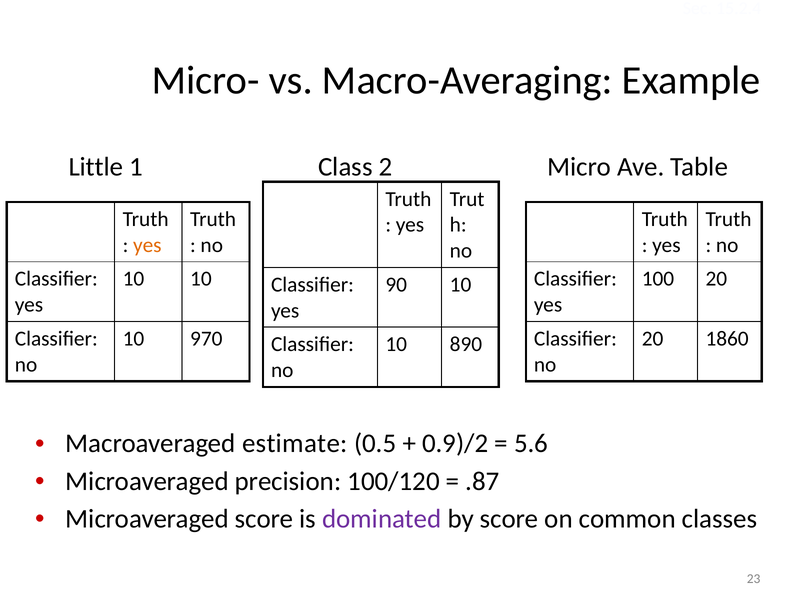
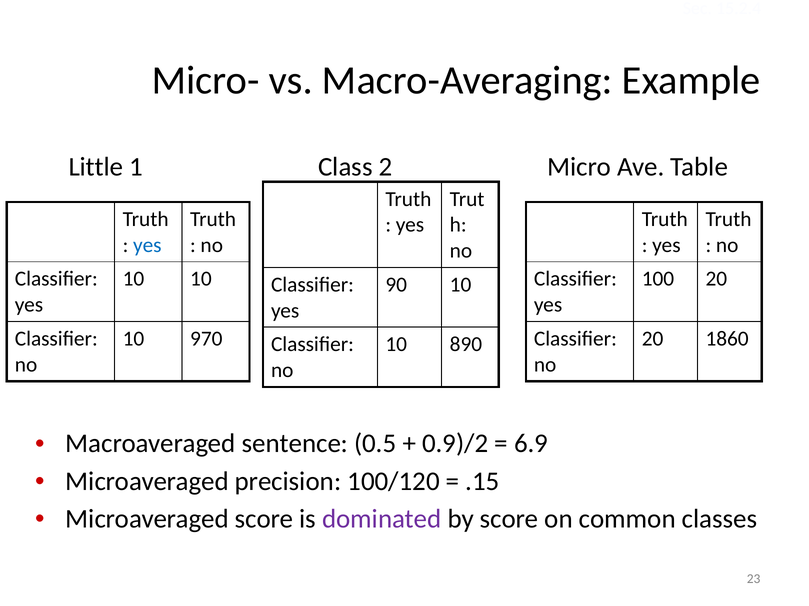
yes at (147, 245) colour: orange -> blue
estimate: estimate -> sentence
5.6: 5.6 -> 6.9
.87: .87 -> .15
